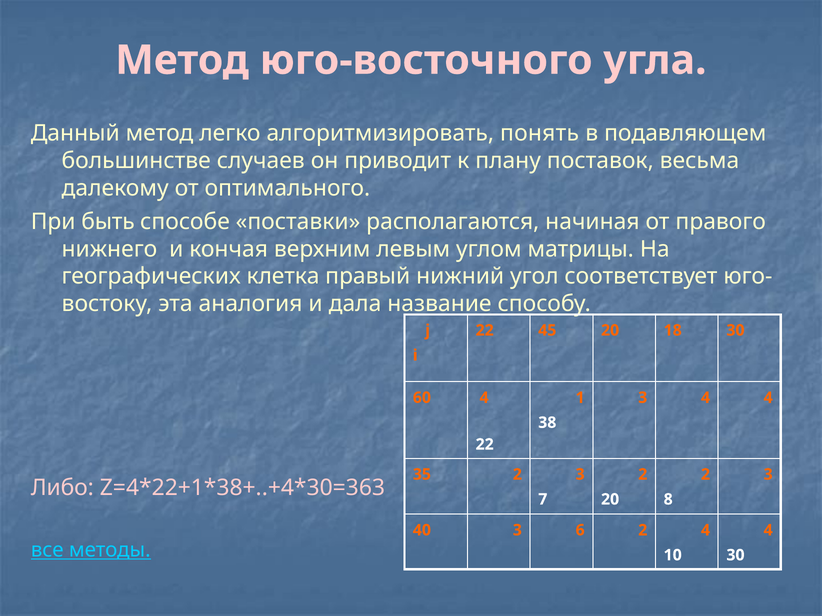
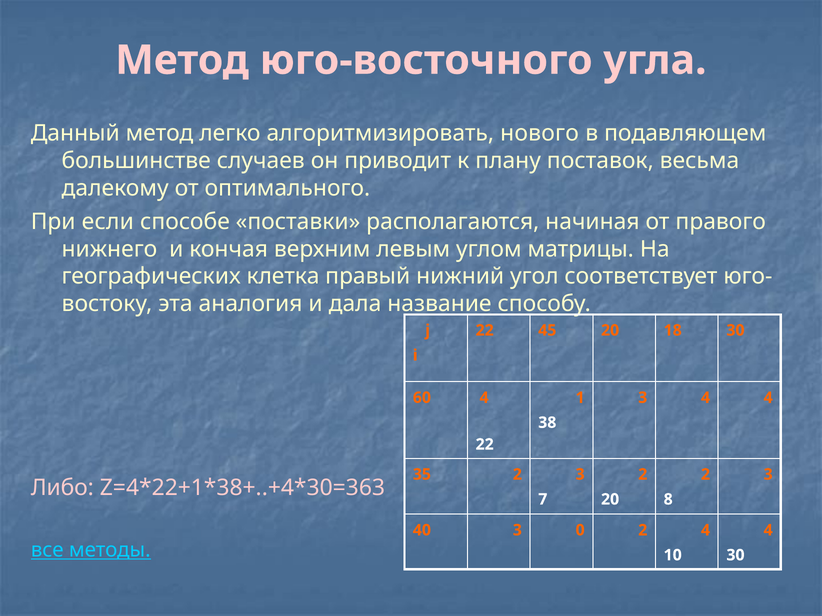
понять: понять -> нового
быть: быть -> если
6: 6 -> 0
